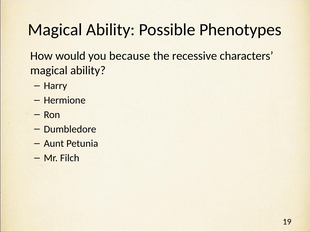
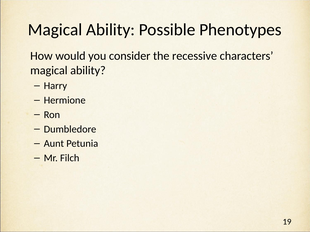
because: because -> consider
